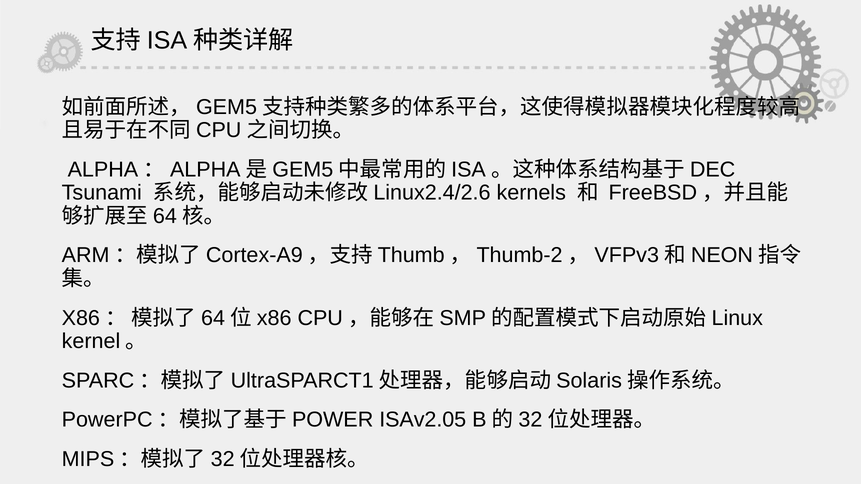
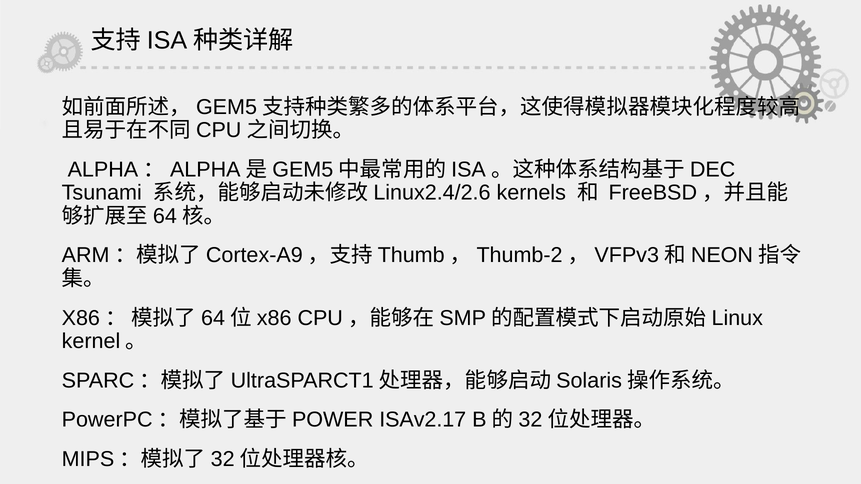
ISAv2.05: ISAv2.05 -> ISAv2.17
